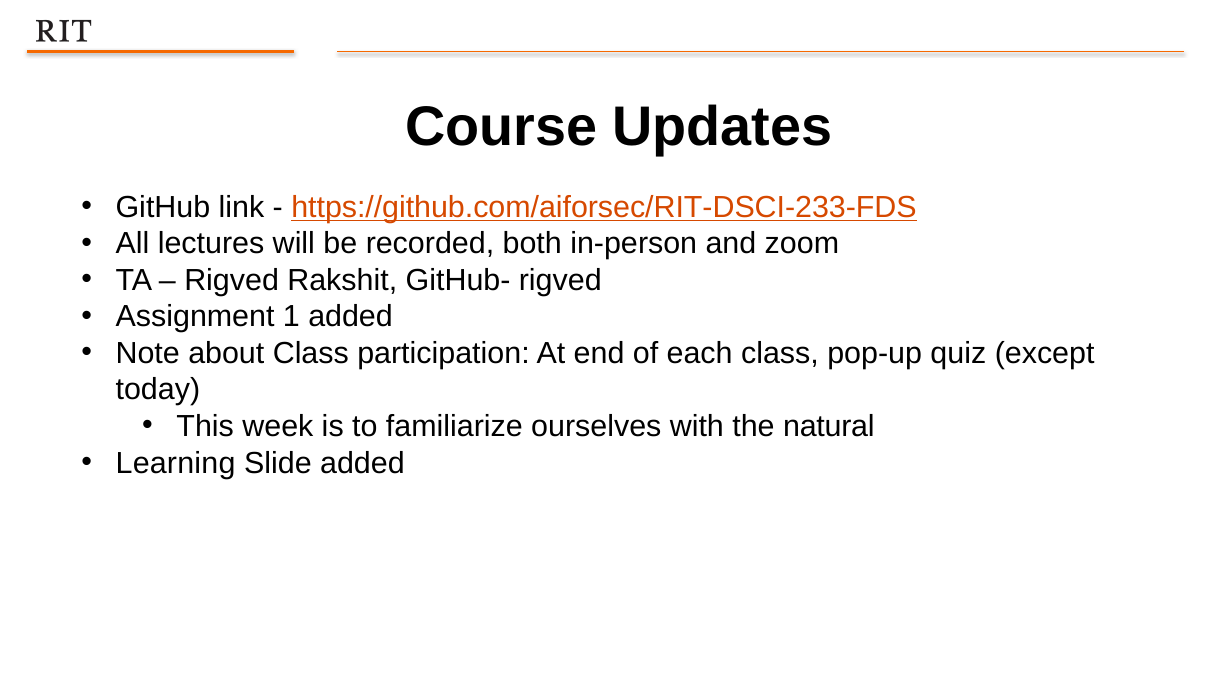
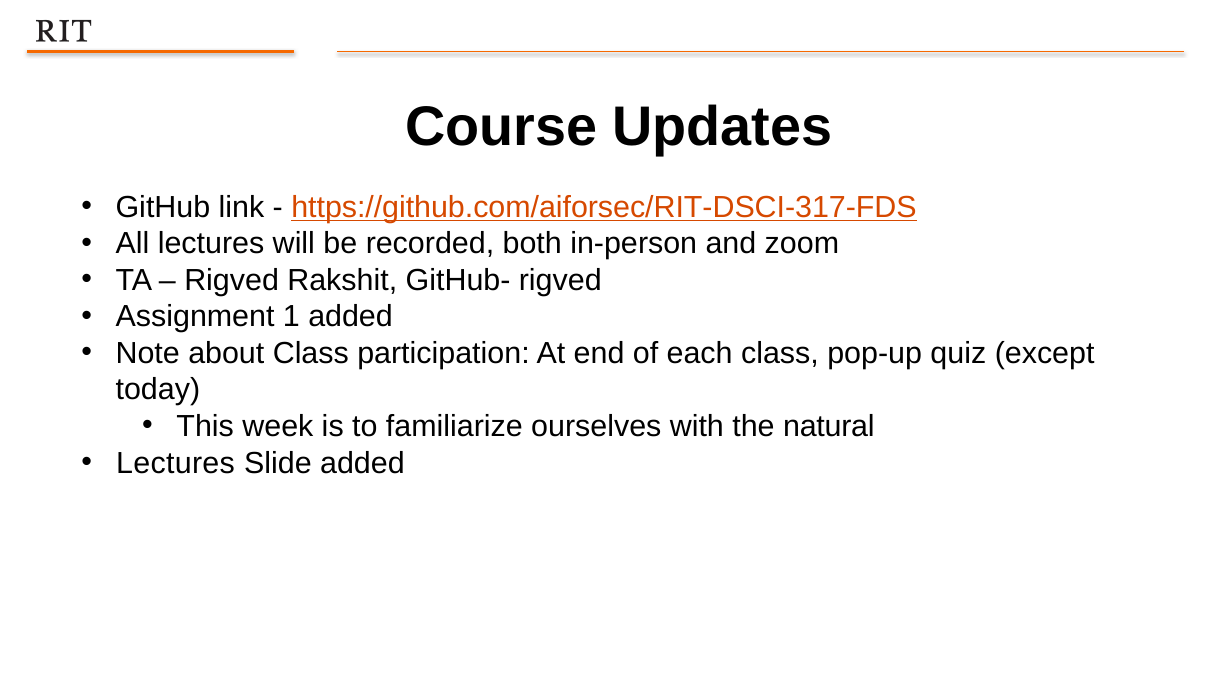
https://github.com/aiforsec/RIT-DSCI-233-FDS: https://github.com/aiforsec/RIT-DSCI-233-FDS -> https://github.com/aiforsec/RIT-DSCI-317-FDS
Learning at (176, 463): Learning -> Lectures
